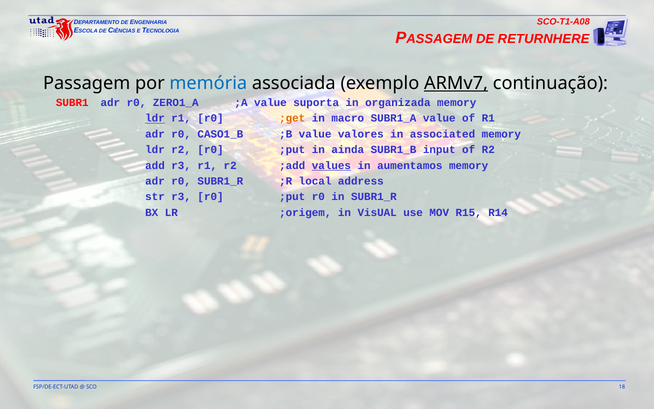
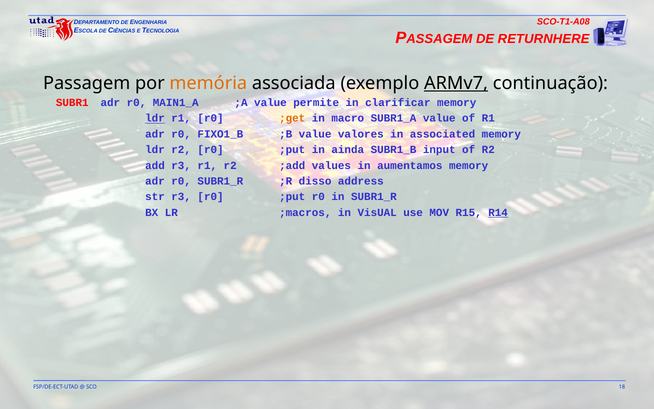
memória colour: blue -> orange
ZERO1_A: ZERO1_A -> MAIN1_A
suporta: suporta -> permite
organizada: organizada -> clarificar
CASO1_B: CASO1_B -> FIXO1_B
values underline: present -> none
local: local -> disso
;origem: ;origem -> ;macros
R14 underline: none -> present
